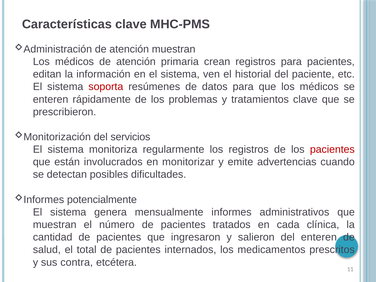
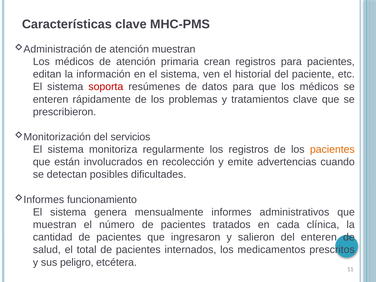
pacientes at (332, 149) colour: red -> orange
monitorizar: monitorizar -> recolección
potencialmente: potencialmente -> funcionamiento
contra: contra -> peligro
